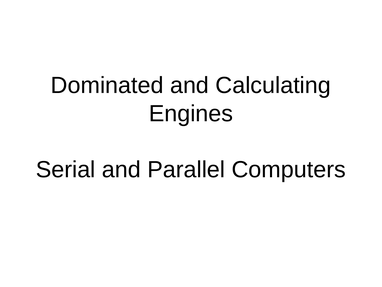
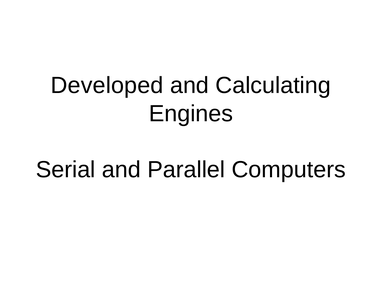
Dominated: Dominated -> Developed
